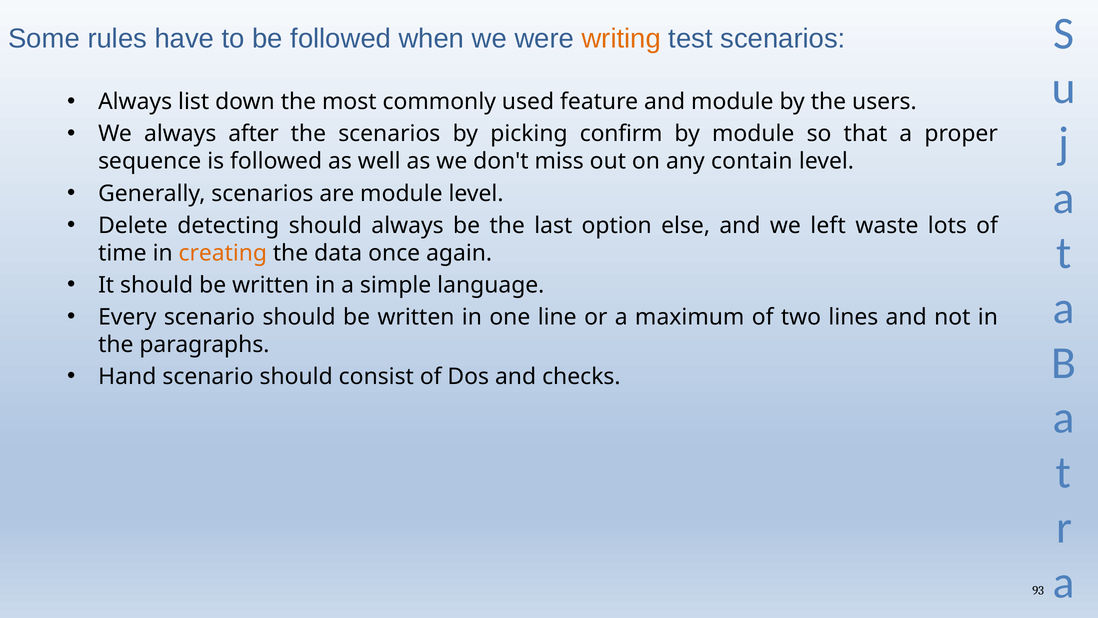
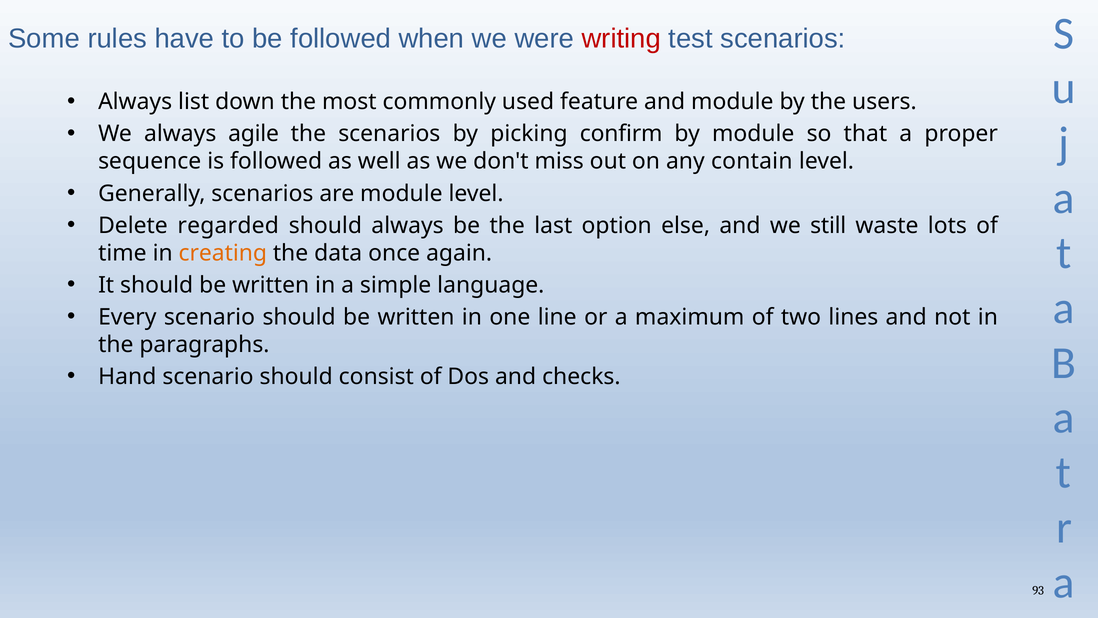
writing colour: orange -> red
after: after -> agile
detecting: detecting -> regarded
left: left -> still
